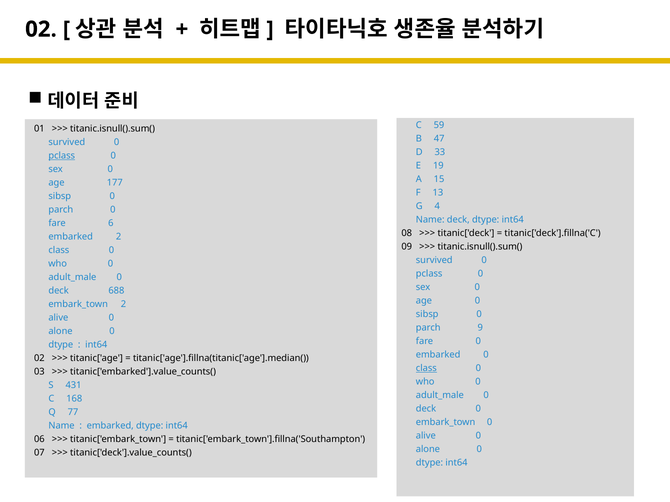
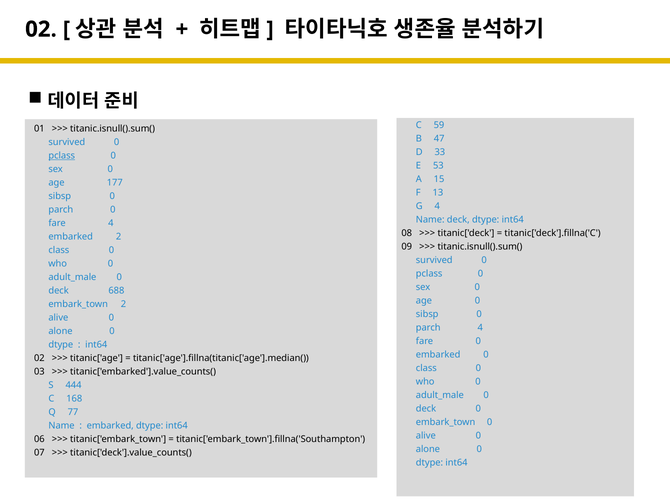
19: 19 -> 53
fare 6: 6 -> 4
parch 9: 9 -> 4
class at (426, 368) underline: present -> none
431: 431 -> 444
